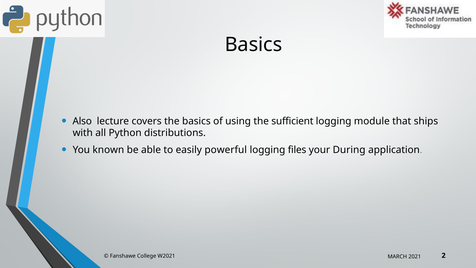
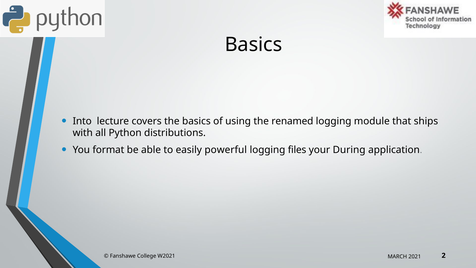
Also: Also -> Into
sufficient: sufficient -> renamed
known: known -> format
